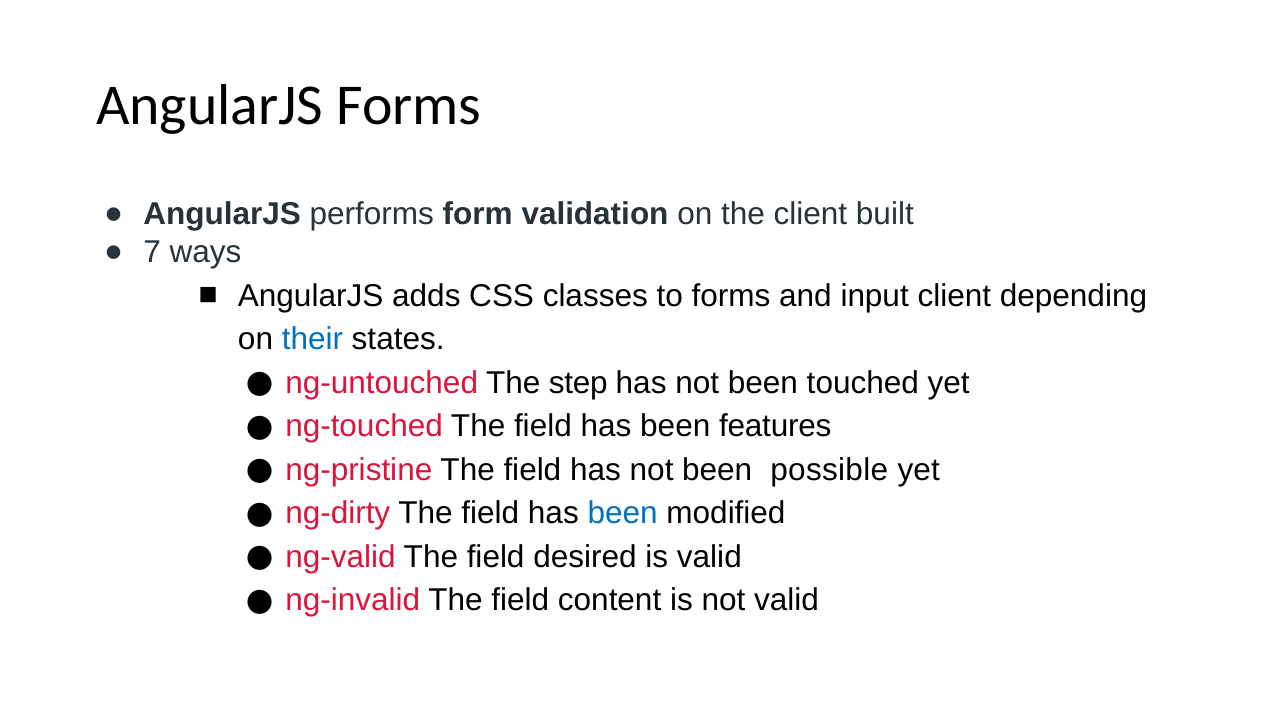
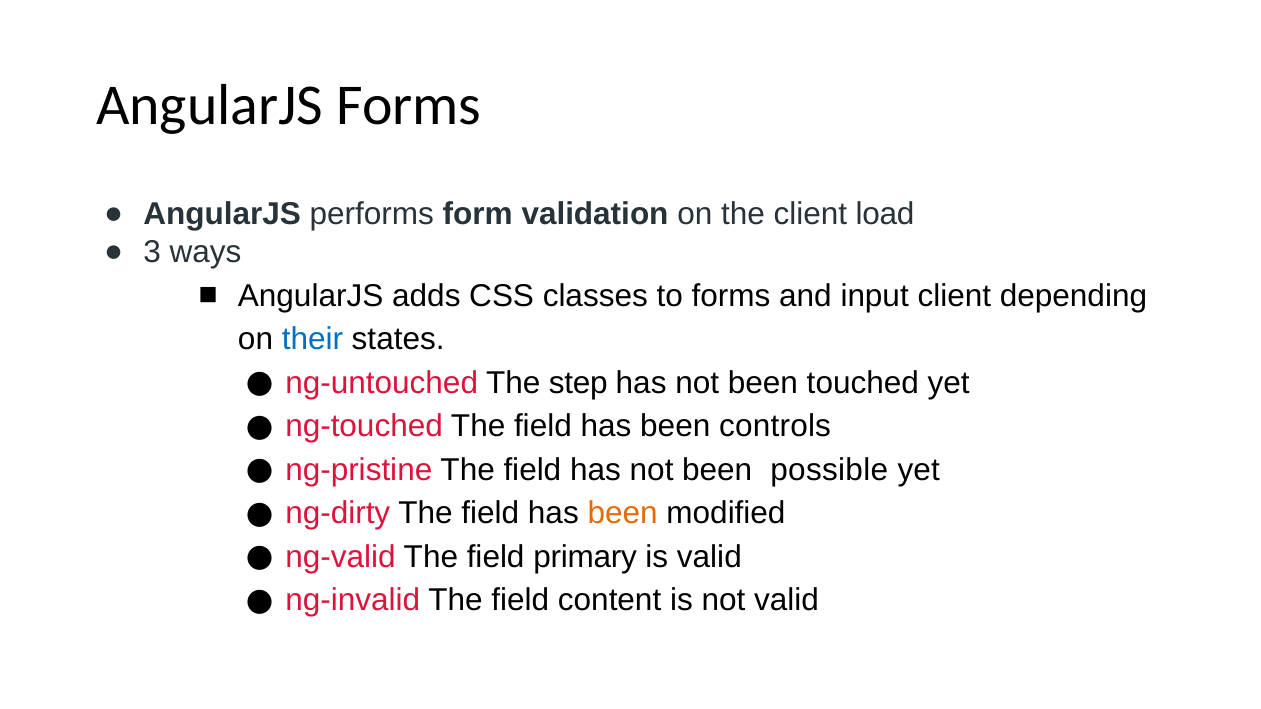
built: built -> load
7: 7 -> 3
features: features -> controls
been at (623, 513) colour: blue -> orange
desired: desired -> primary
